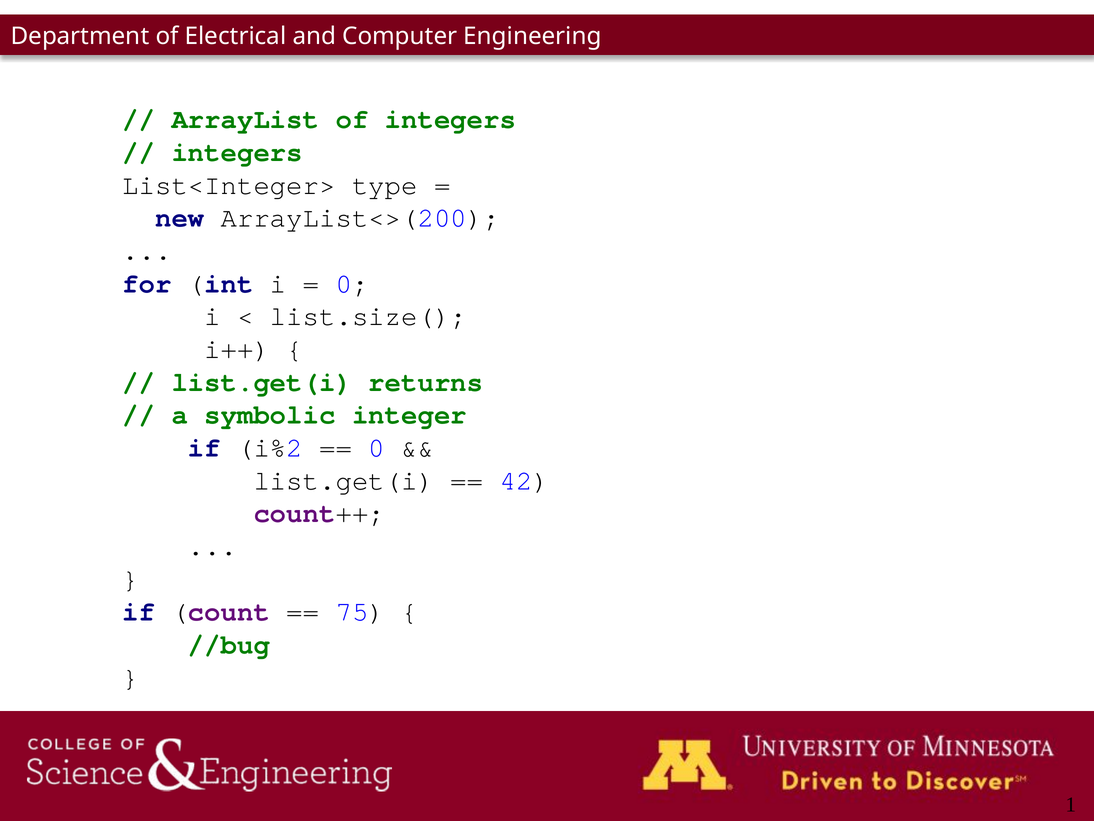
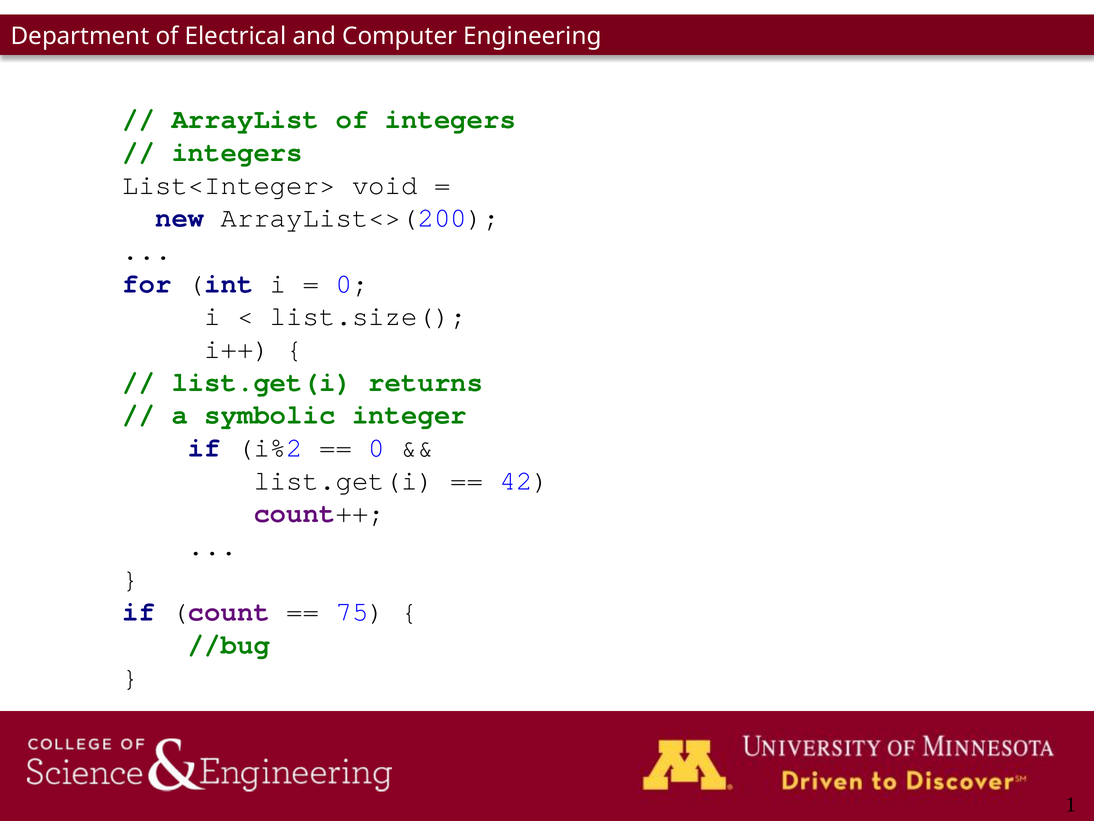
type: type -> void
